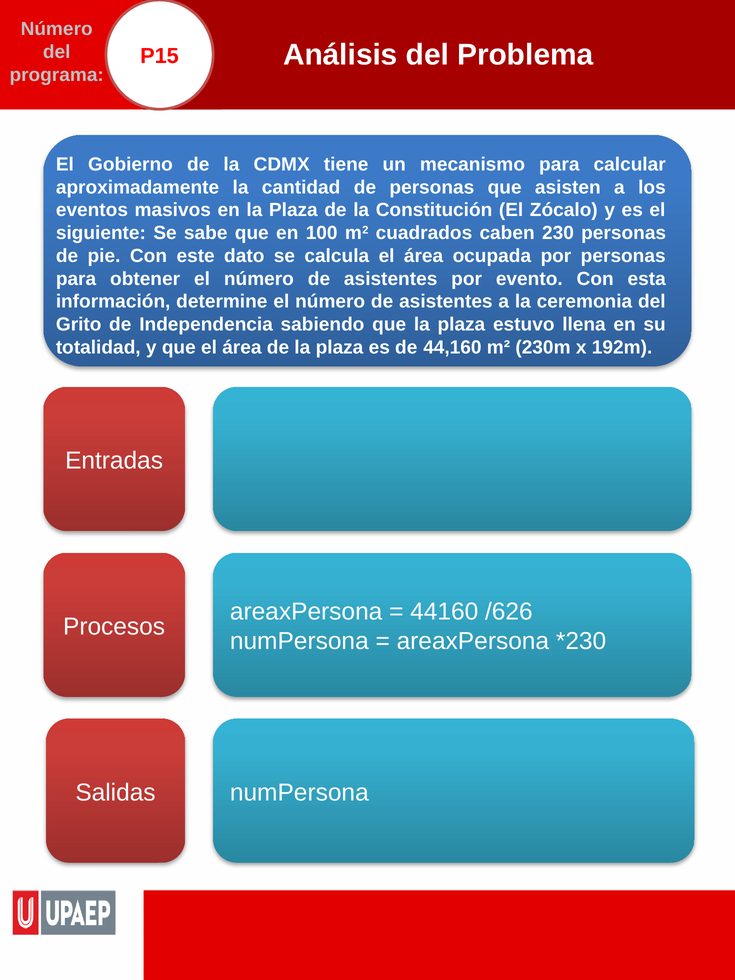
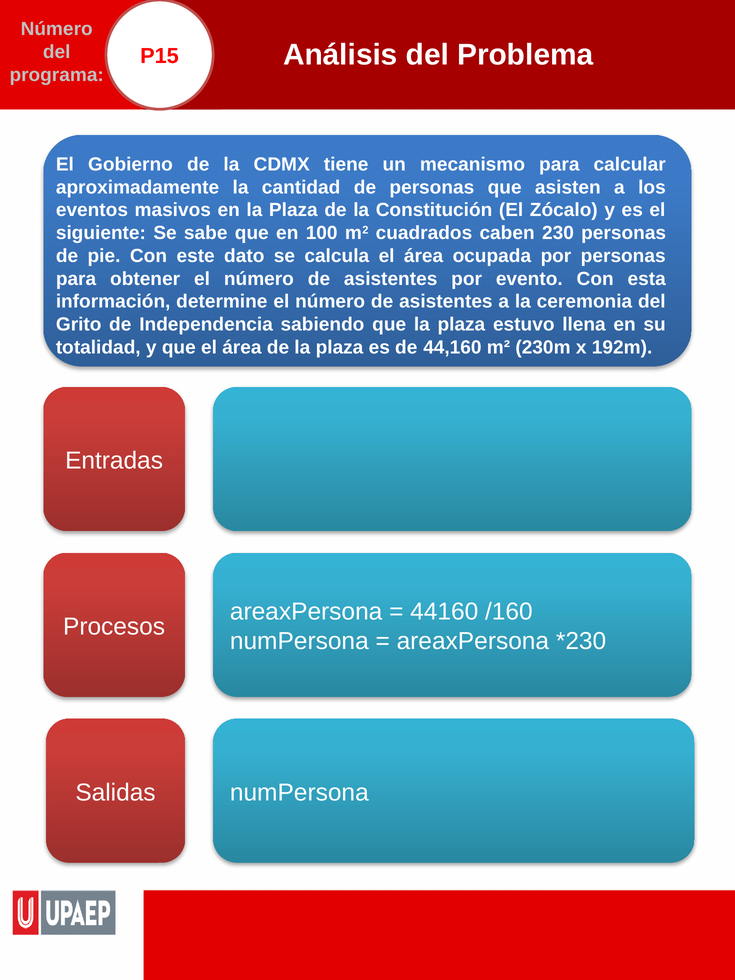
/626: /626 -> /160
